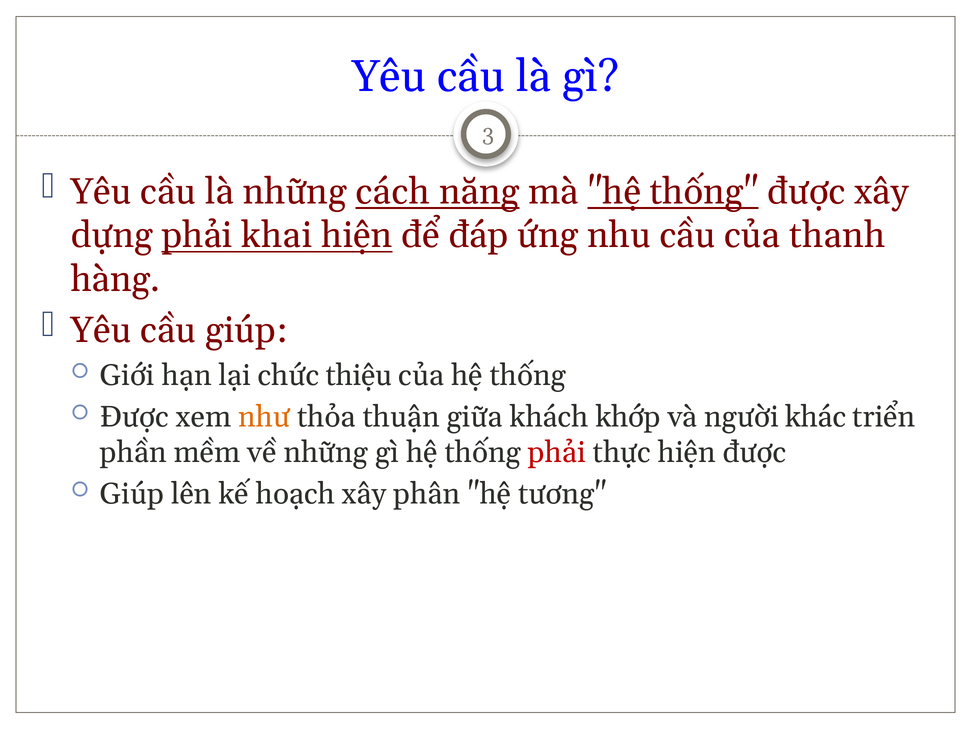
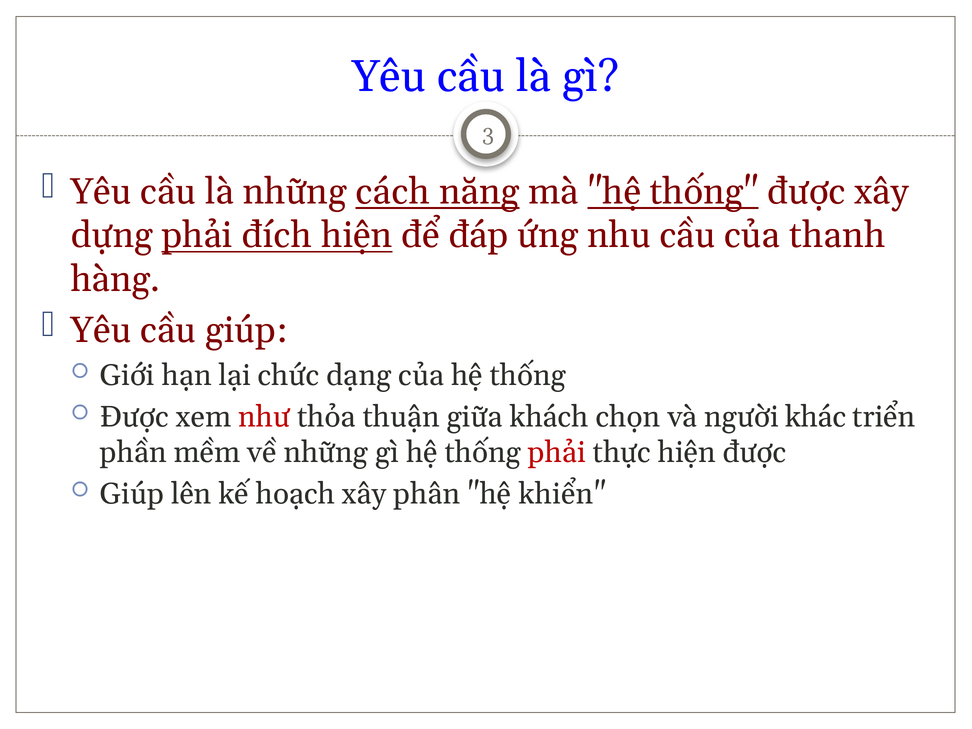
khai: khai -> đích
thiệu: thiệu -> dạng
như colour: orange -> red
khớp: khớp -> chọn
tương: tương -> khiển
